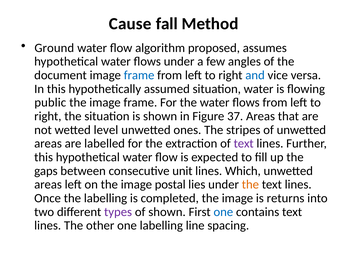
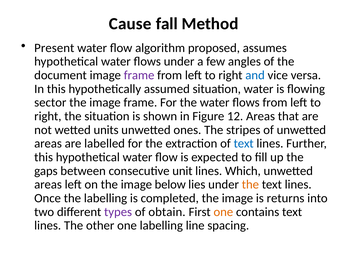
Ground: Ground -> Present
frame at (139, 75) colour: blue -> purple
public: public -> sector
37: 37 -> 12
level: level -> units
text at (244, 144) colour: purple -> blue
postal: postal -> below
of shown: shown -> obtain
one at (223, 212) colour: blue -> orange
